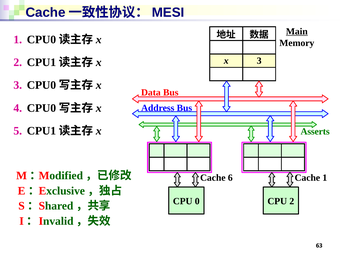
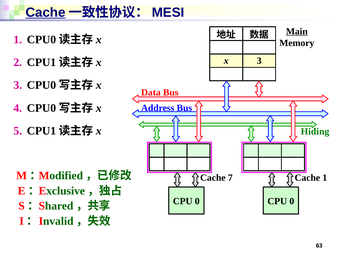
Cache at (46, 12) underline: none -> present
Asserts: Asserts -> Hiding
6: 6 -> 7
0 CPU 2: 2 -> 0
